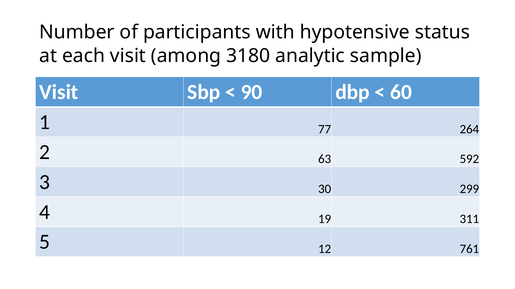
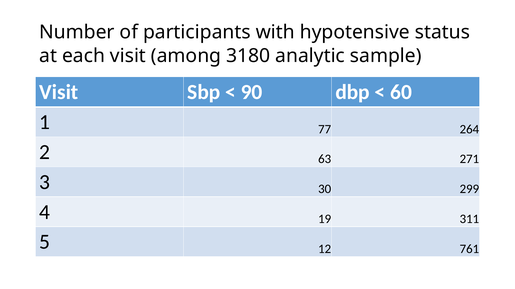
592: 592 -> 271
